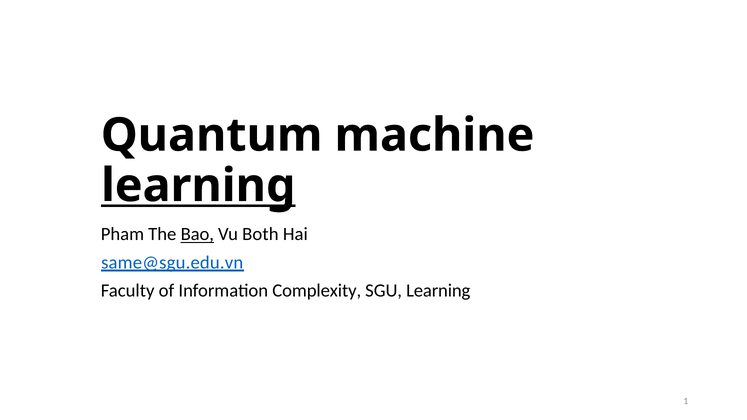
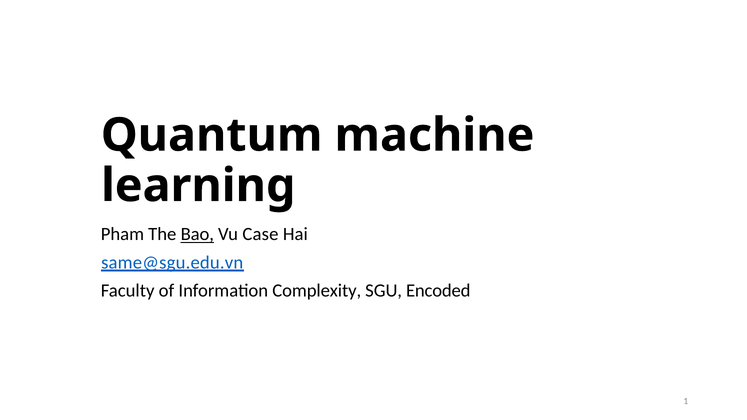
learning at (198, 186) underline: present -> none
Both: Both -> Case
SGU Learning: Learning -> Encoded
